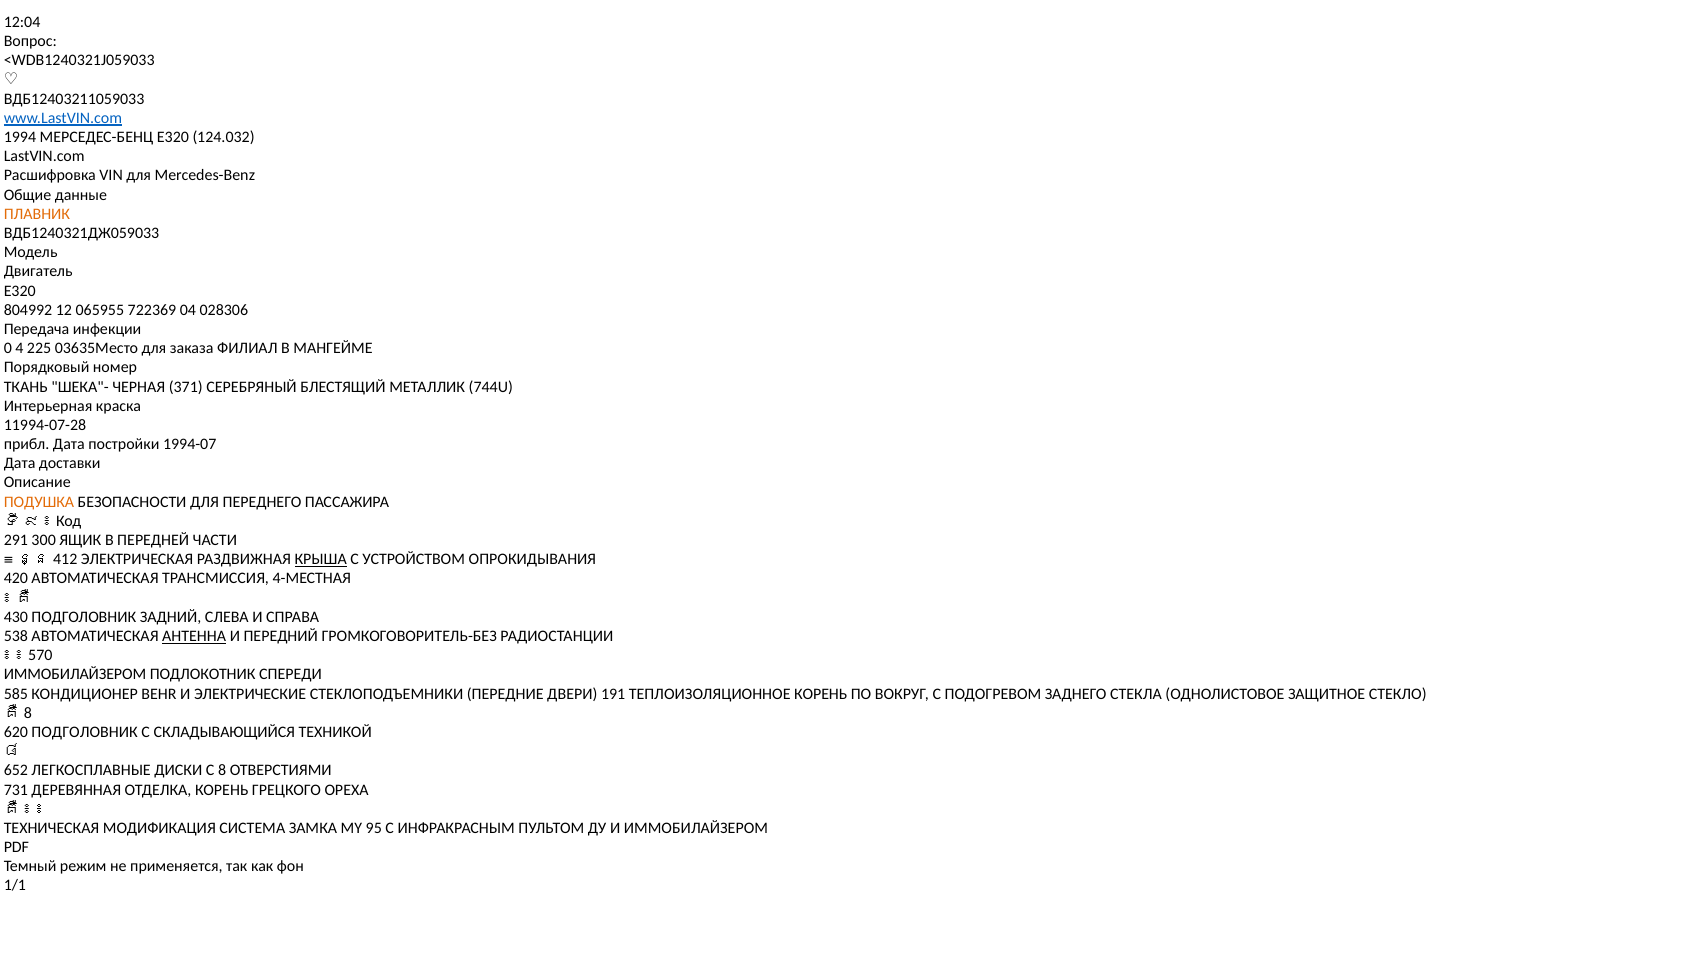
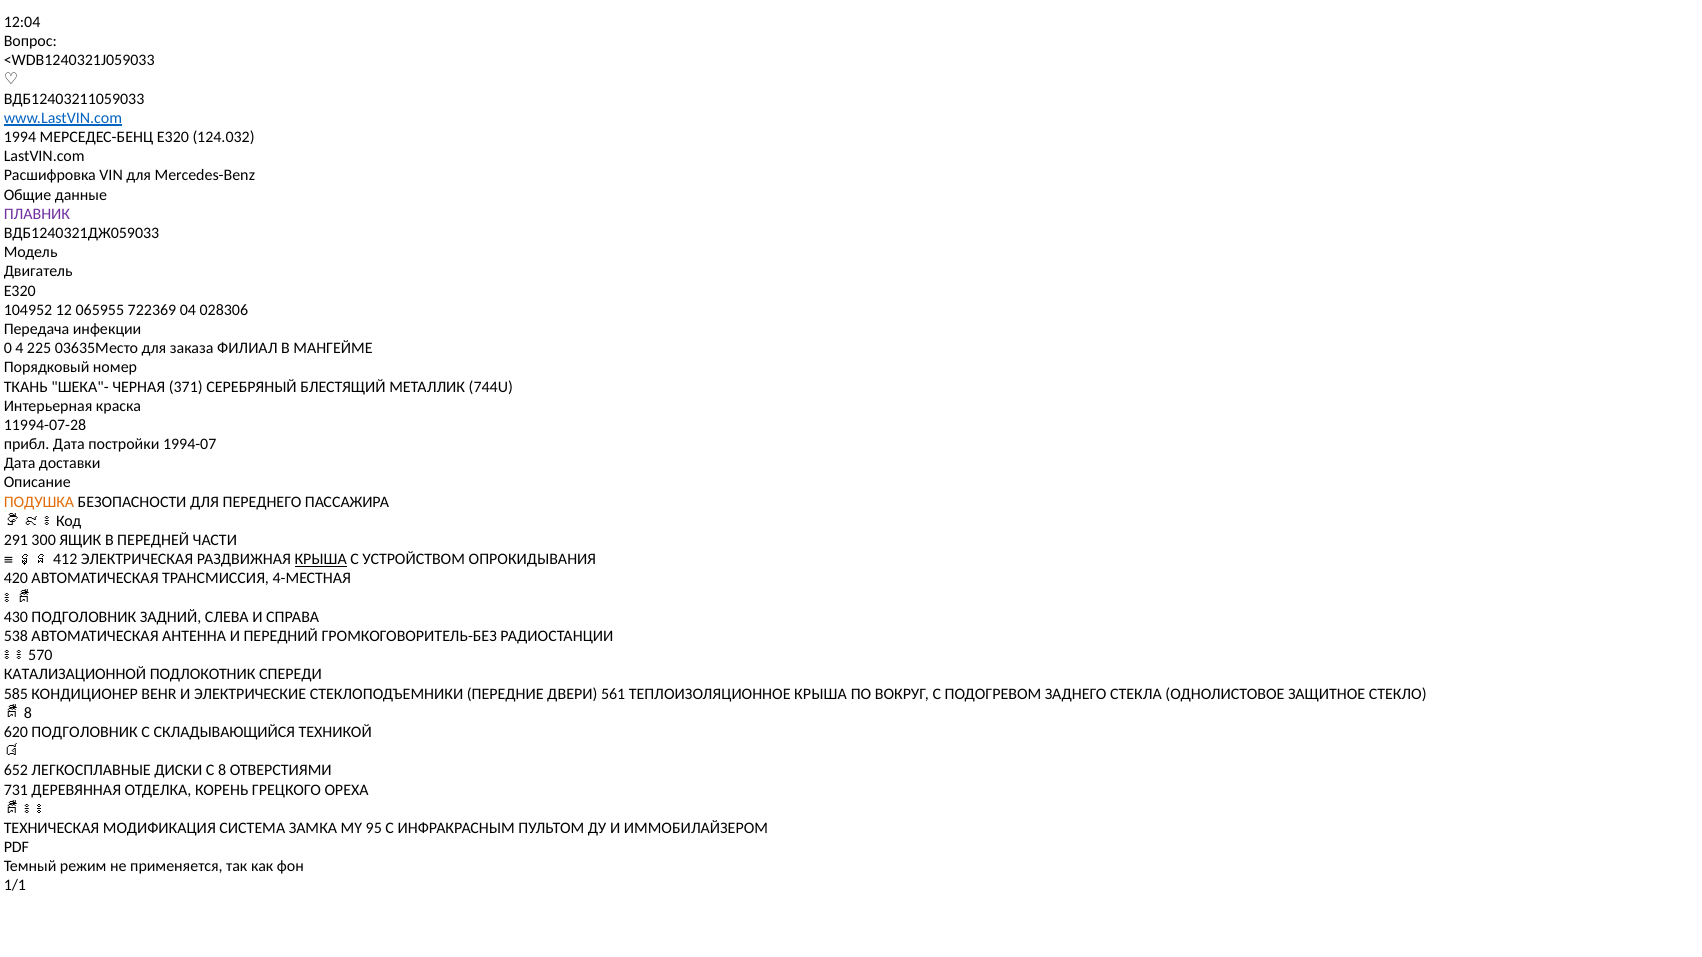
ПЛАВНИК colour: orange -> purple
804992: 804992 -> 104952
АНТЕННА underline: present -> none
ИММОБИЛАЙЗЕРОМ at (75, 675): ИММОБИЛАЙЗЕРОМ -> КАТАЛИЗАЦИОННОЙ
191: 191 -> 561
ТЕПЛОИЗОЛЯЦИОННОЕ КОРЕНЬ: КОРЕНЬ -> КРЫША
